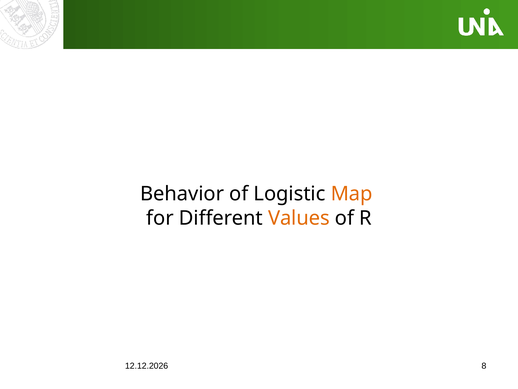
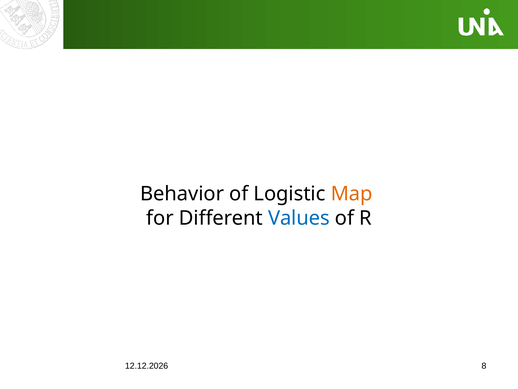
Values colour: orange -> blue
